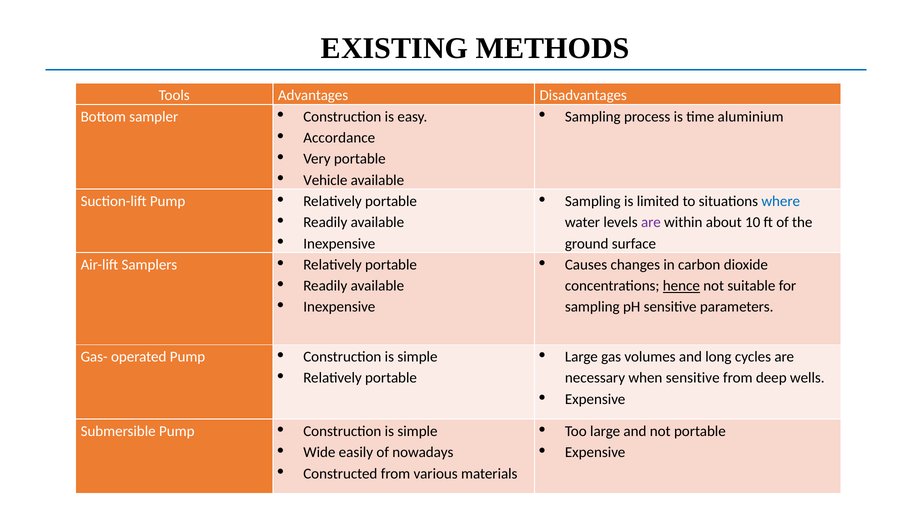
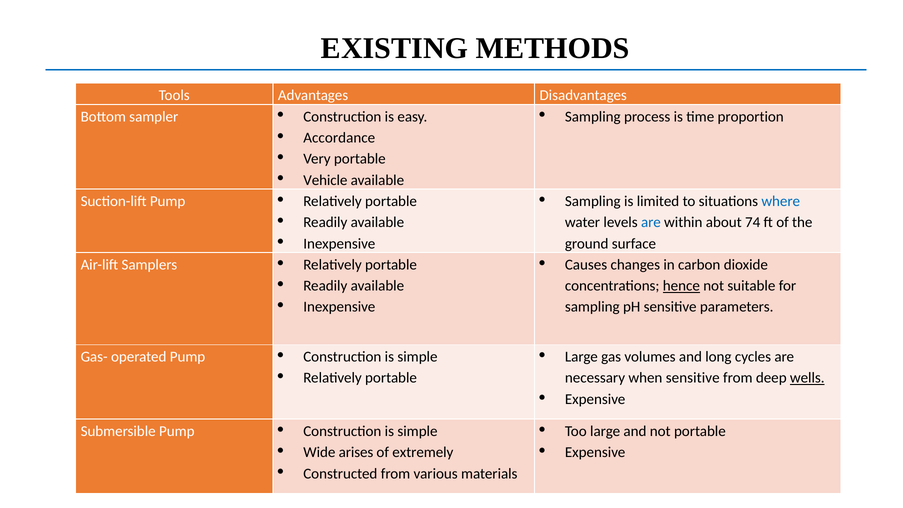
aluminium: aluminium -> proportion
are at (651, 222) colour: purple -> blue
10: 10 -> 74
wells underline: none -> present
easily: easily -> arises
nowadays: nowadays -> extremely
